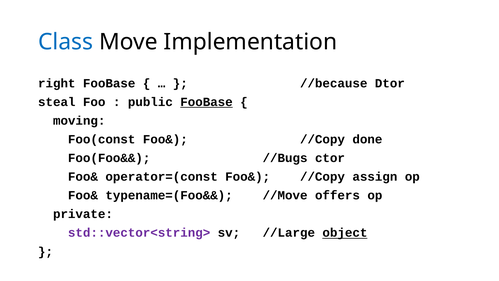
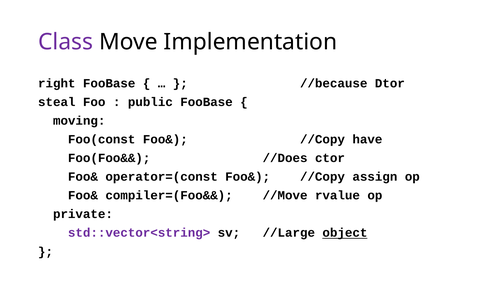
Class colour: blue -> purple
FooBase at (207, 102) underline: present -> none
done: done -> have
//Bugs: //Bugs -> //Does
typename=(Foo&&: typename=(Foo&& -> compiler=(Foo&&
offers: offers -> rvalue
